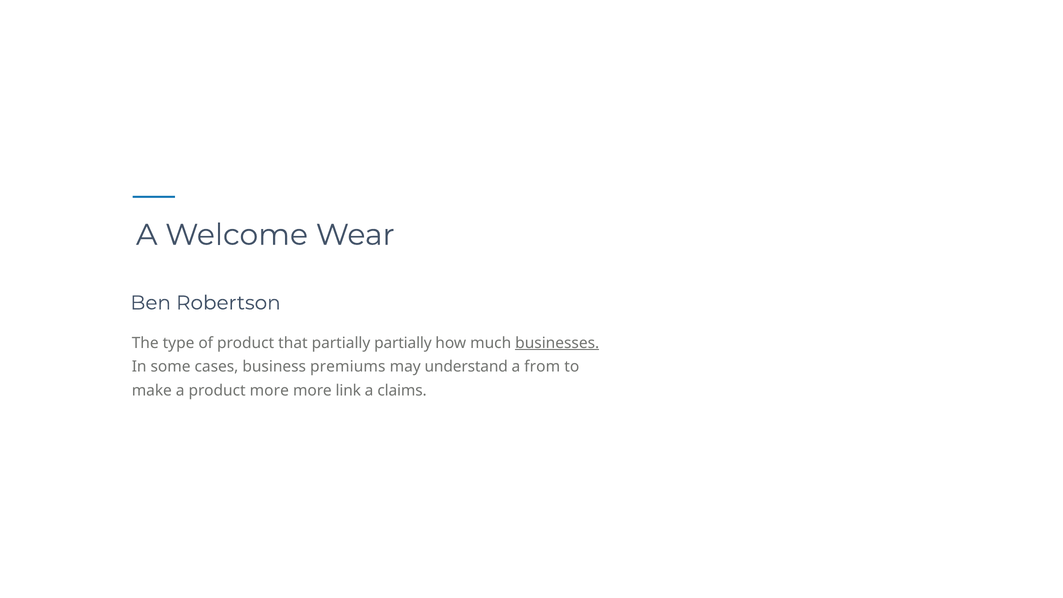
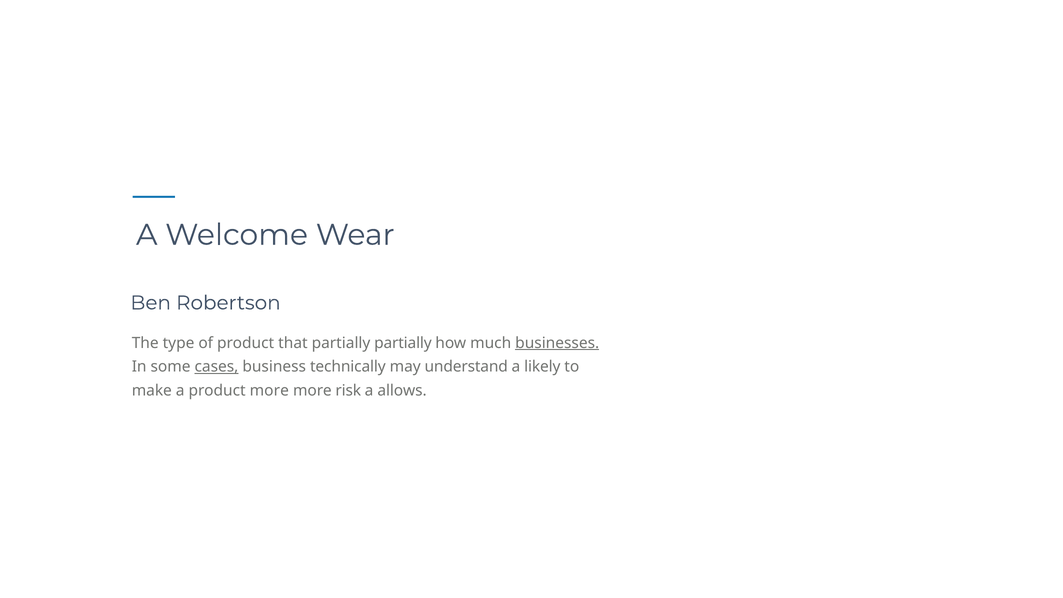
cases underline: none -> present
premiums: premiums -> technically
from: from -> likely
link: link -> risk
claims: claims -> allows
